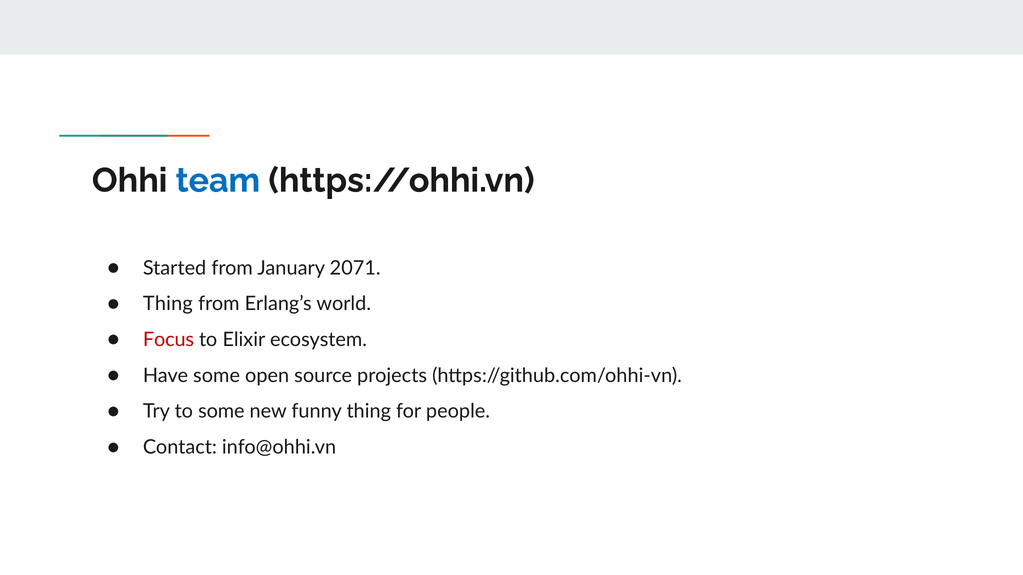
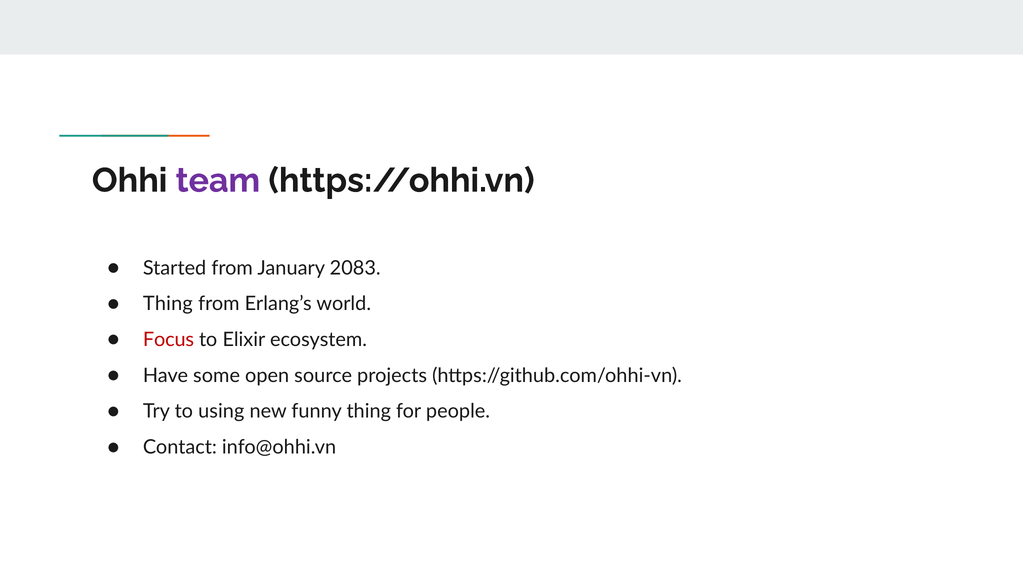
team colour: blue -> purple
2071: 2071 -> 2083
to some: some -> using
